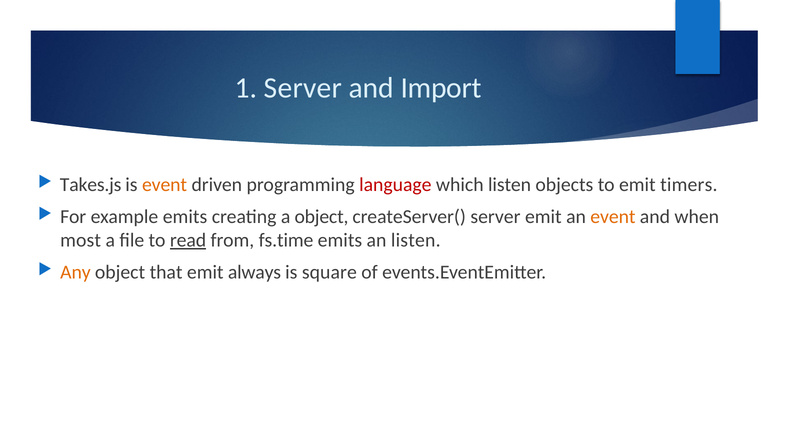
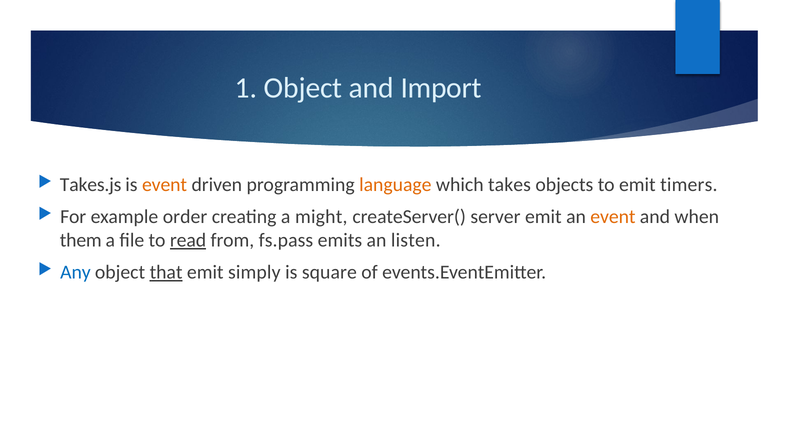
1 Server: Server -> Object
language colour: red -> orange
which listen: listen -> takes
example emits: emits -> order
a object: object -> might
most: most -> them
fs.time: fs.time -> fs.pass
Any colour: orange -> blue
that underline: none -> present
always: always -> simply
